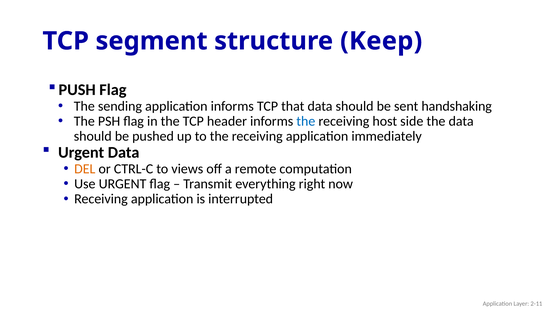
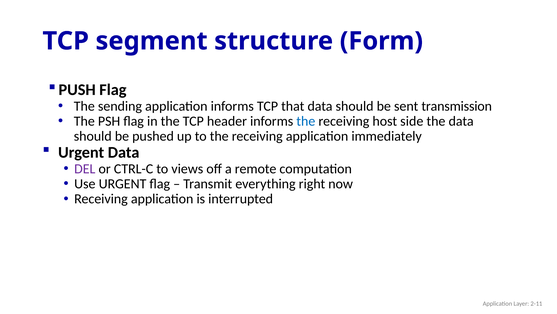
Keep: Keep -> Form
handshaking: handshaking -> transmission
DEL colour: orange -> purple
